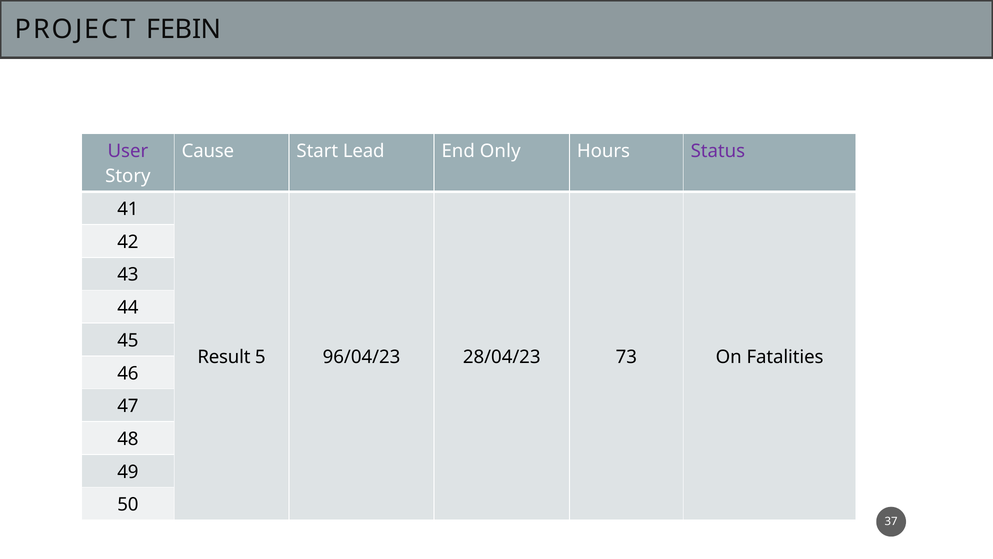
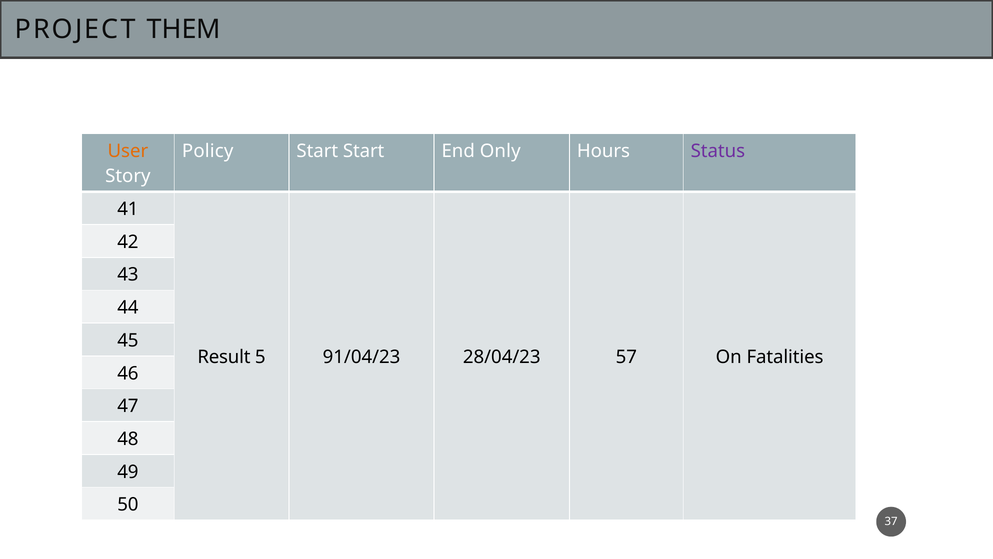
FEBIN: FEBIN -> THEM
User colour: purple -> orange
Cause: Cause -> Policy
Start Lead: Lead -> Start
96/04/23: 96/04/23 -> 91/04/23
73: 73 -> 57
